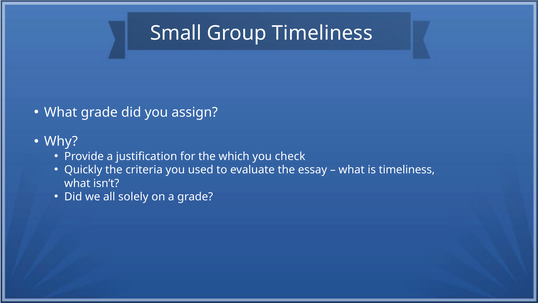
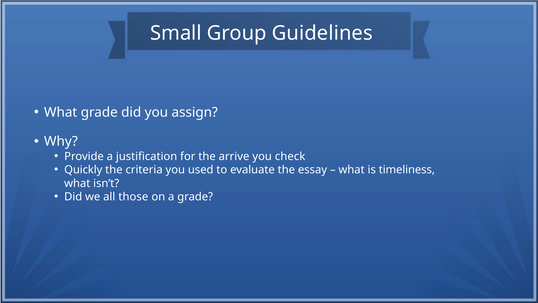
Group Timeliness: Timeliness -> Guidelines
which: which -> arrive
solely: solely -> those
